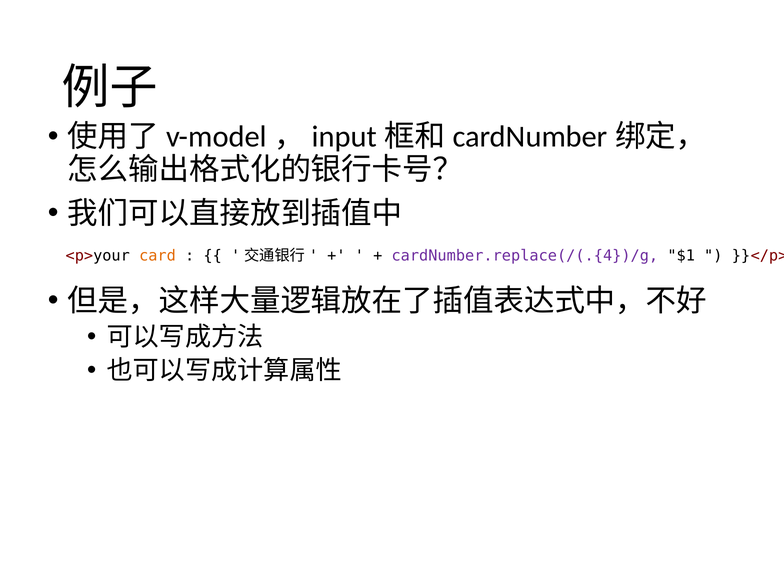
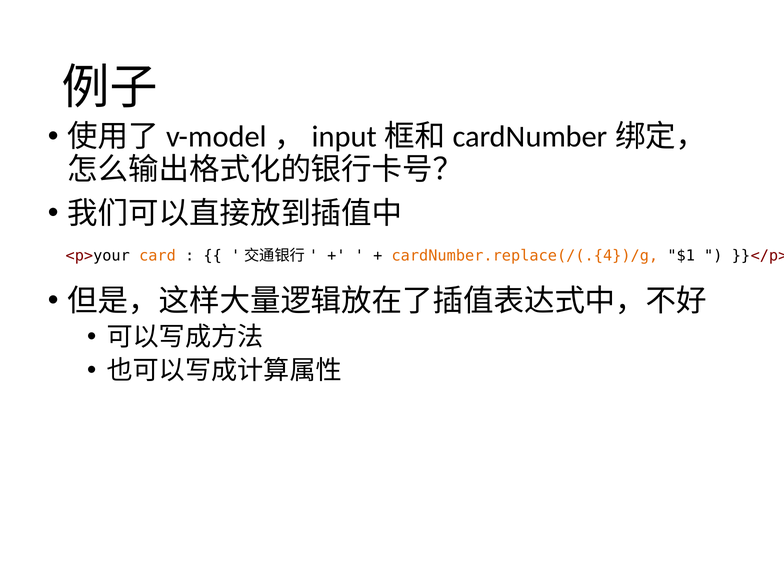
cardNumber.replace(/(.{4})/g colour: purple -> orange
